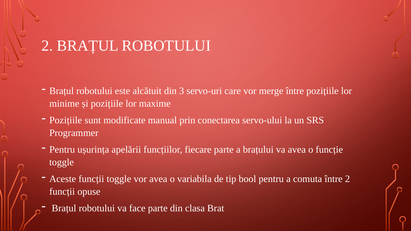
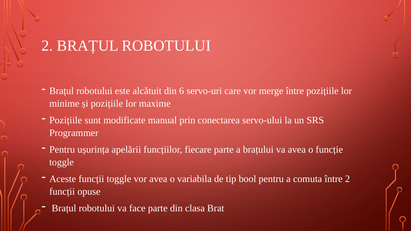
3: 3 -> 6
